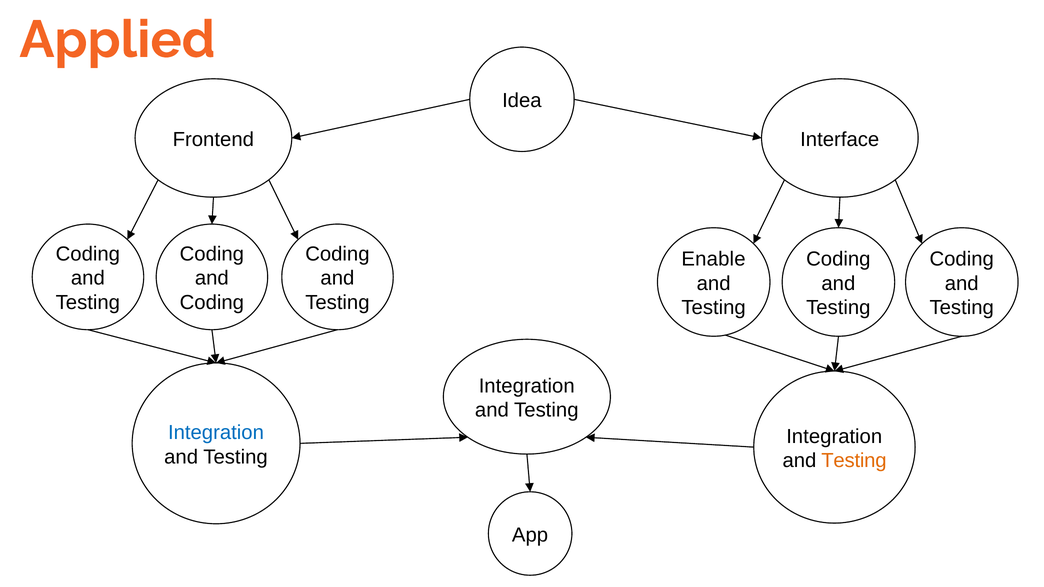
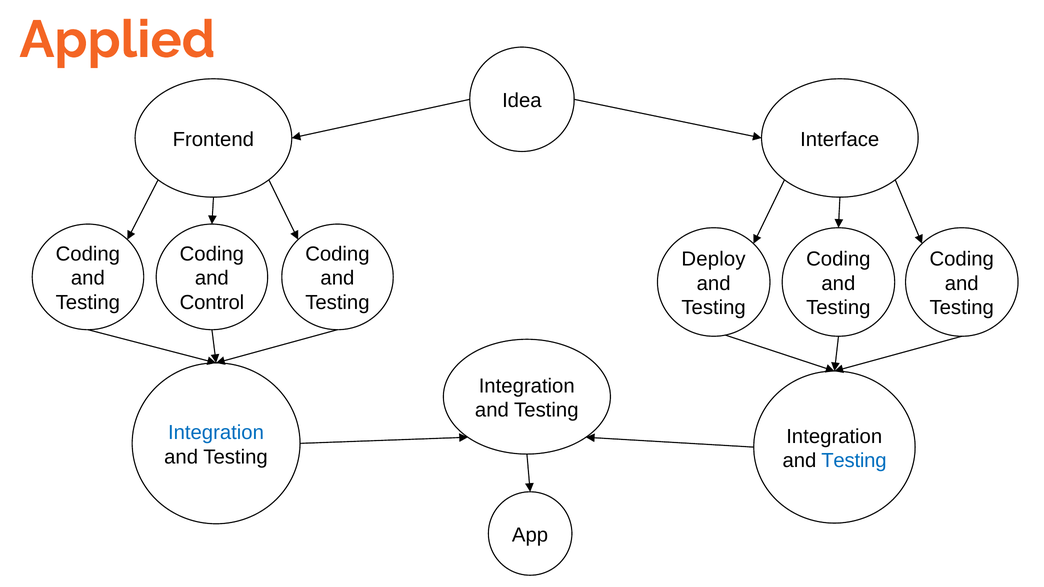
Enable: Enable -> Deploy
Coding at (212, 303): Coding -> Control
Testing at (854, 461) colour: orange -> blue
